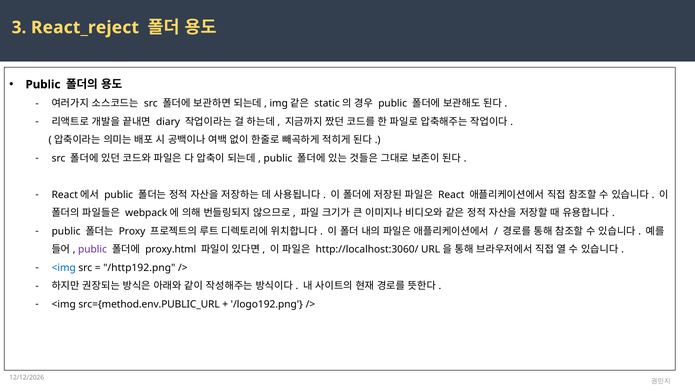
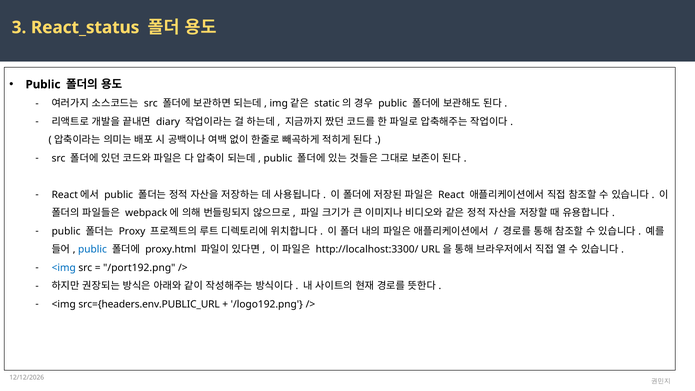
React_reject: React_reject -> React_status
public at (93, 249) colour: purple -> blue
http://localhost:3060/: http://localhost:3060/ -> http://localhost:3300/
/http192.png: /http192.png -> /port192.png
src={method.env.PUBLIC_URL: src={method.env.PUBLIC_URL -> src={headers.env.PUBLIC_URL
